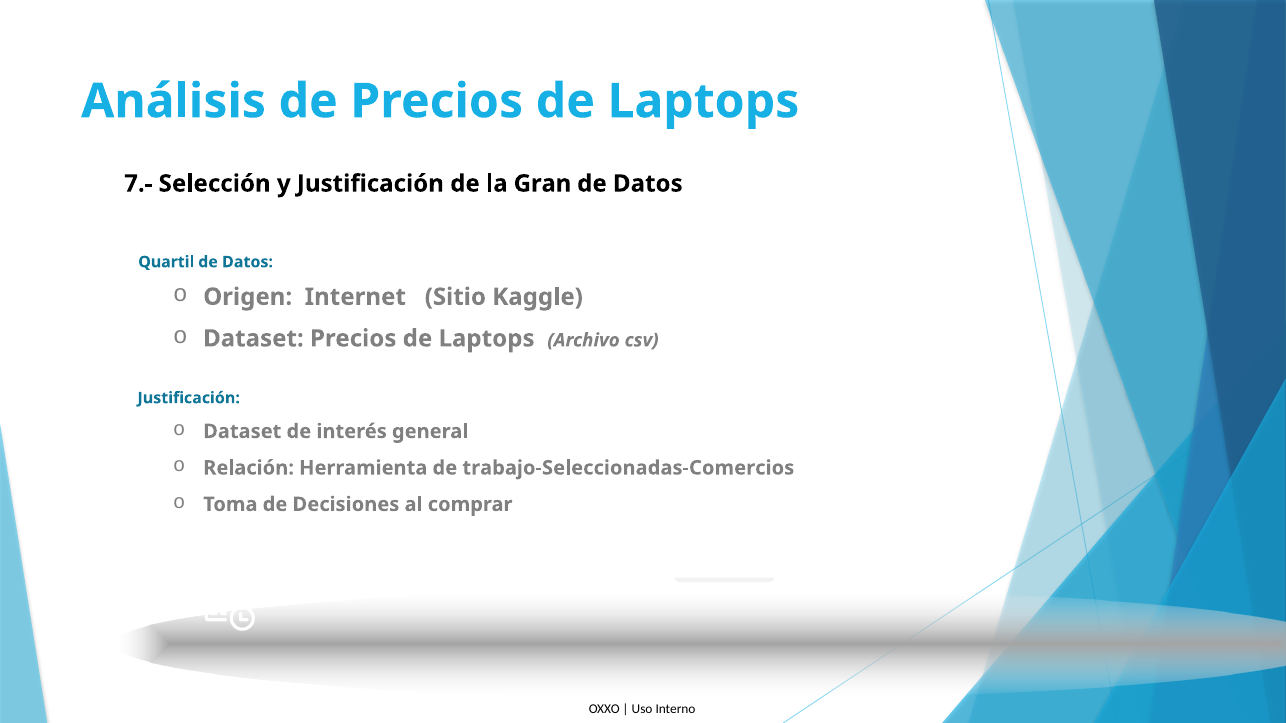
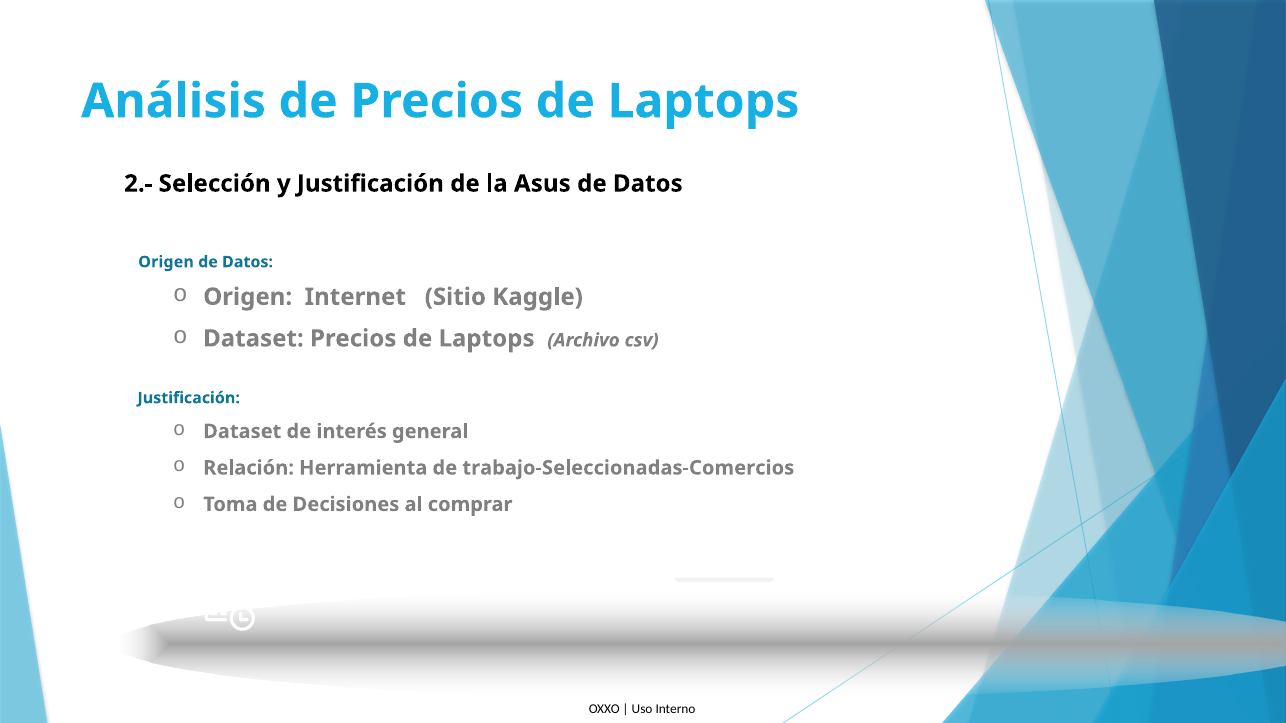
7.-: 7.- -> 2.-
Gran: Gran -> Asus
Quartil at (166, 262): Quartil -> Origen
